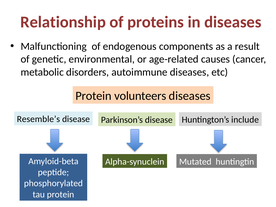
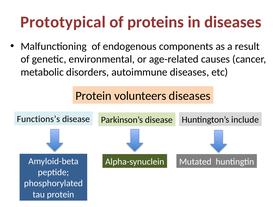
Relationship: Relationship -> Prototypical
Resemble’s: Resemble’s -> Functions’s
